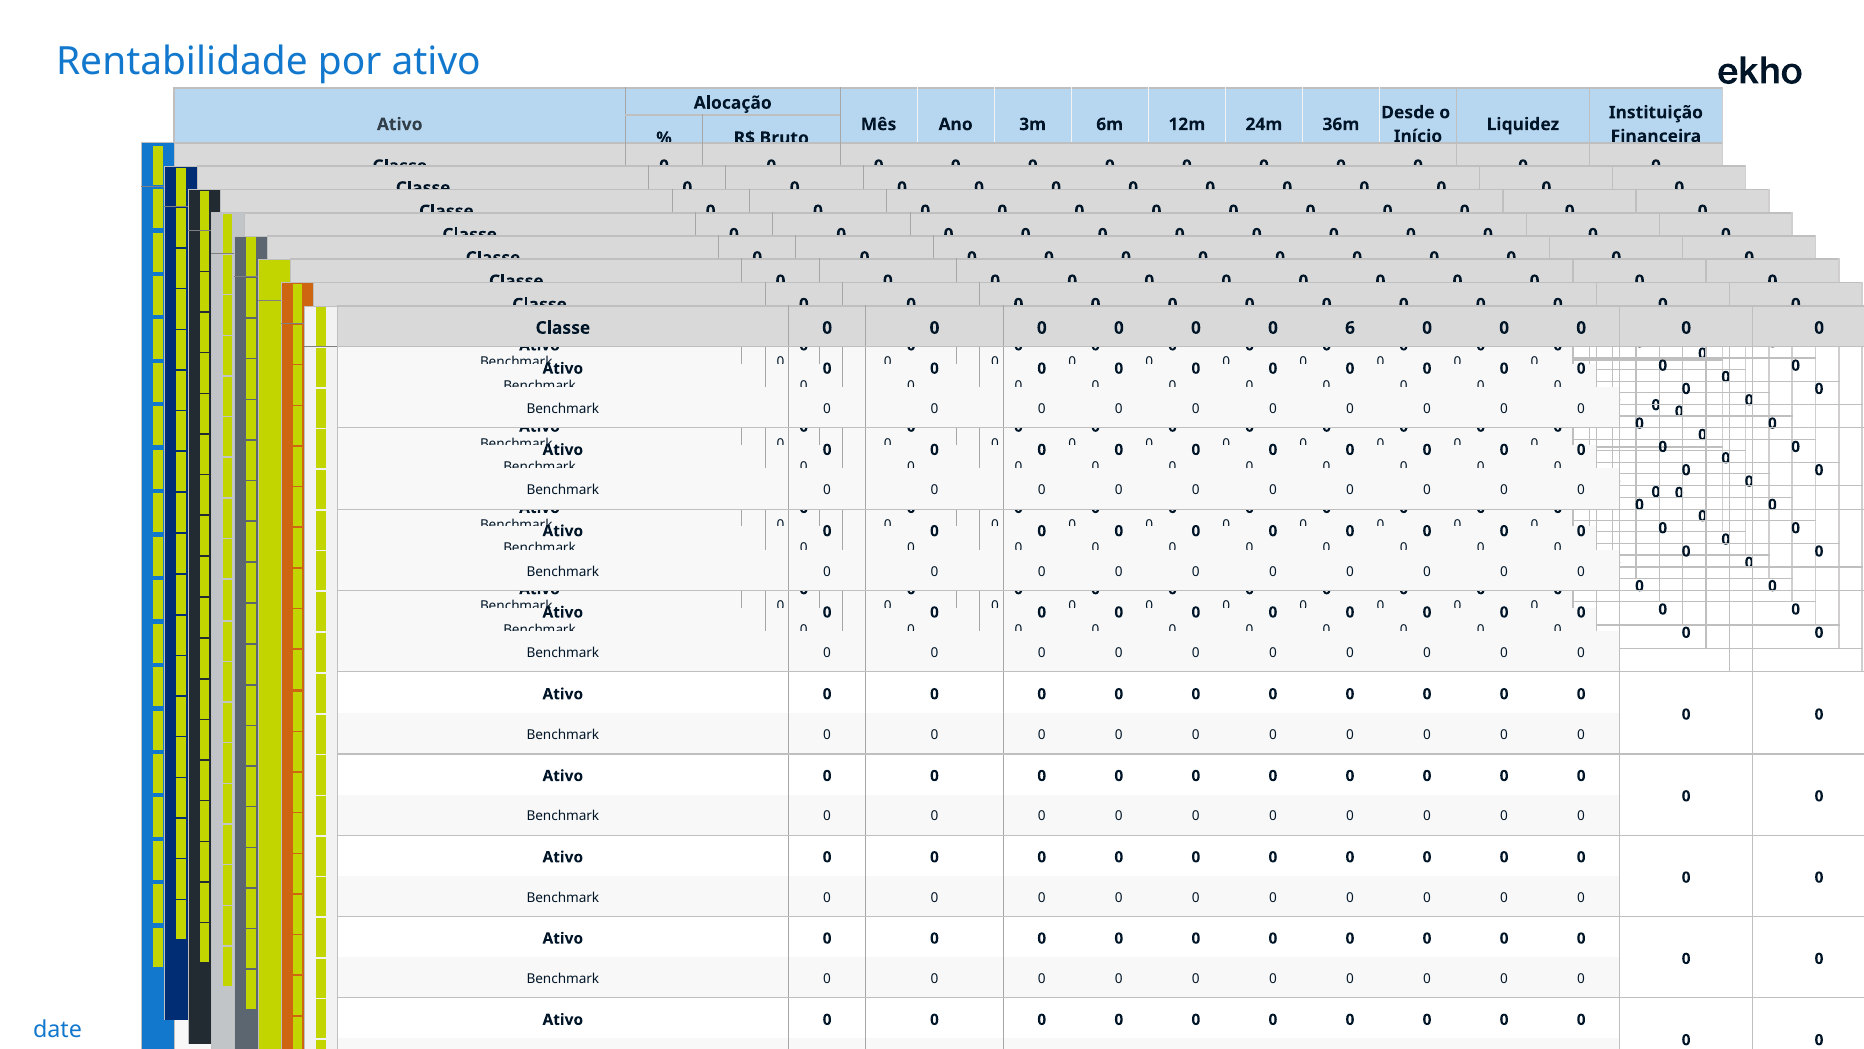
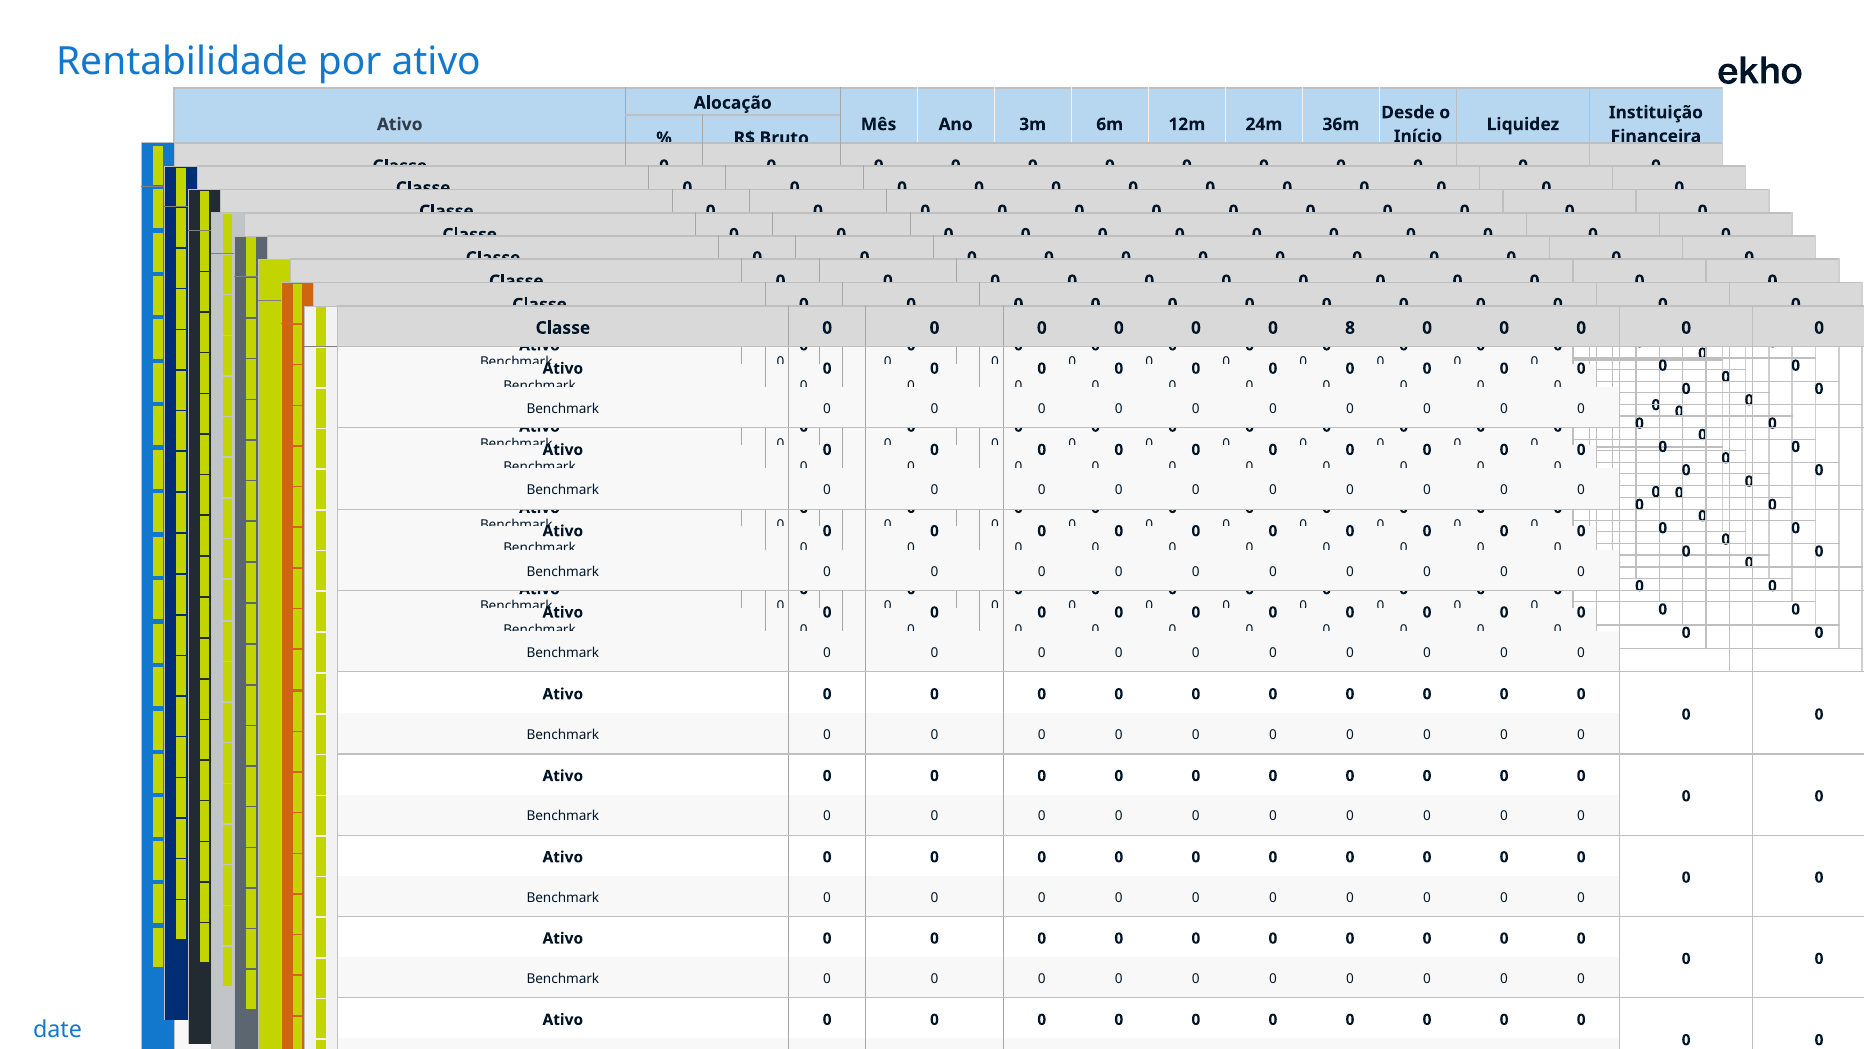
6: 6 -> 8
